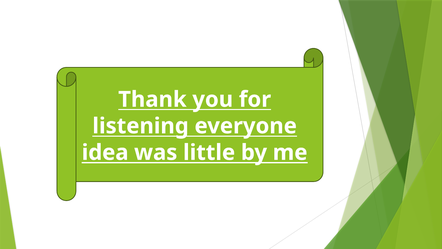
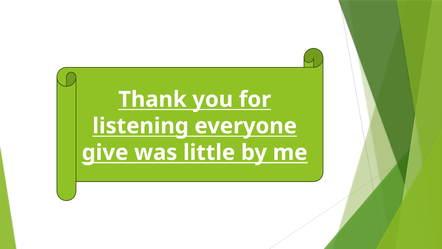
idea: idea -> give
